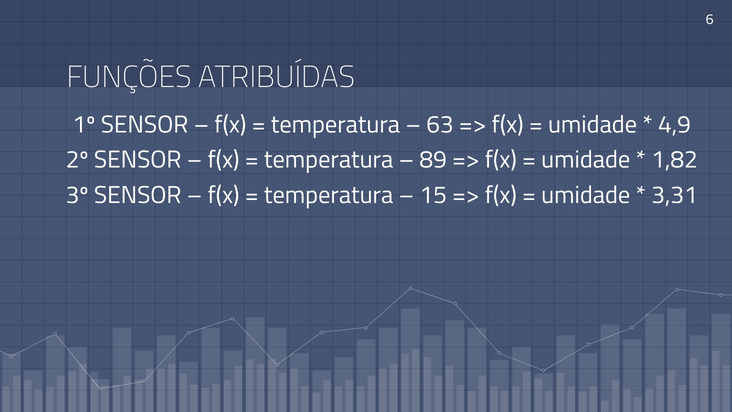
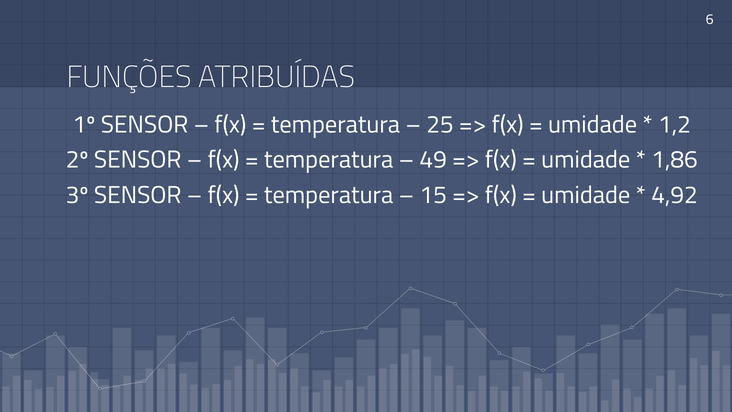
63: 63 -> 25
4,9: 4,9 -> 1,2
89: 89 -> 49
1,82: 1,82 -> 1,86
3,31: 3,31 -> 4,92
